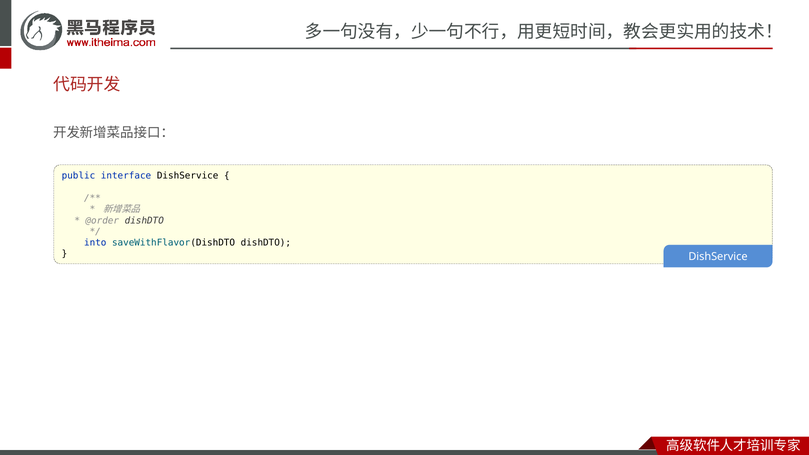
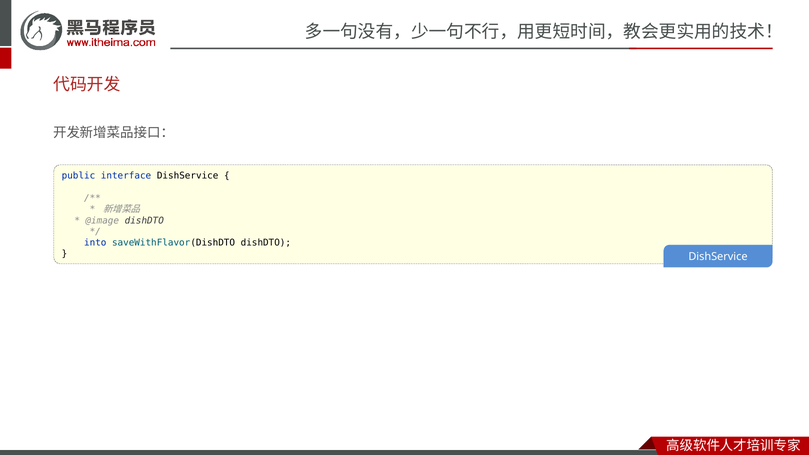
@order: @order -> @image
